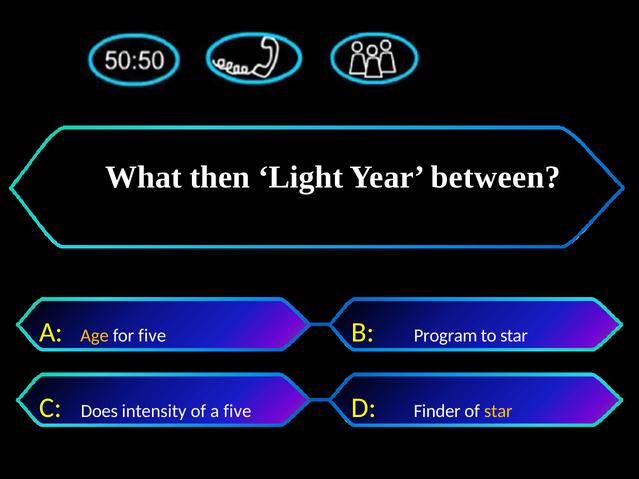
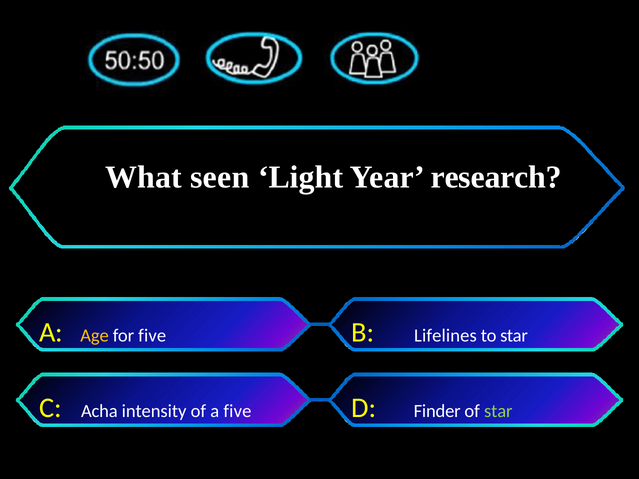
then: then -> seen
between: between -> research
Program: Program -> Lifelines
Does: Does -> Acha
star at (498, 411) colour: yellow -> light green
